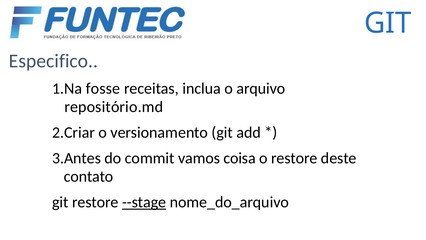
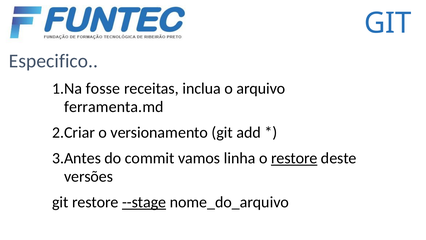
repositório.md: repositório.md -> ferramenta.md
coisa: coisa -> linha
restore at (294, 158) underline: none -> present
contato: contato -> versões
